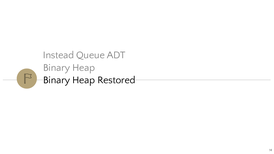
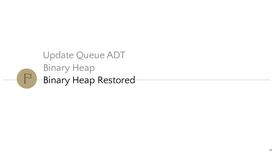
Instead: Instead -> Update
